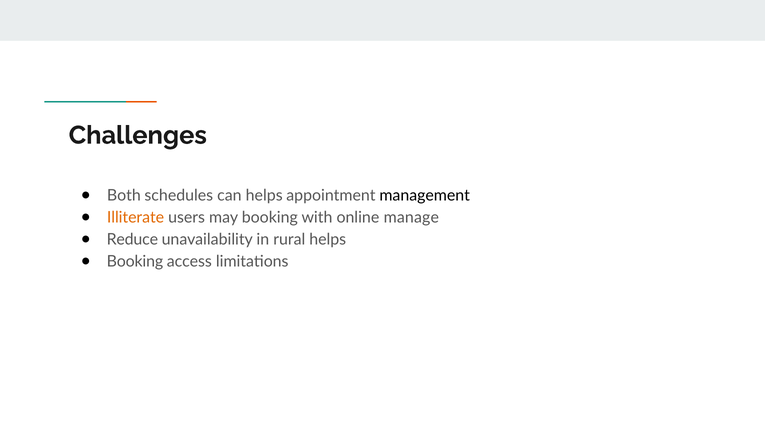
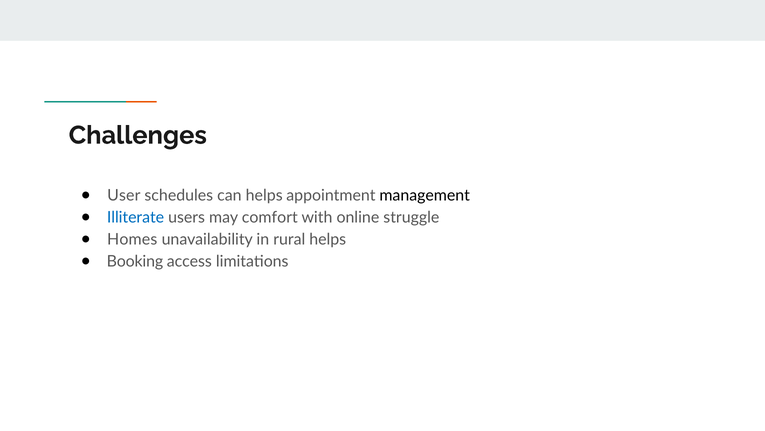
Both: Both -> User
Illiterate colour: orange -> blue
may booking: booking -> comfort
manage: manage -> struggle
Reduce: Reduce -> Homes
